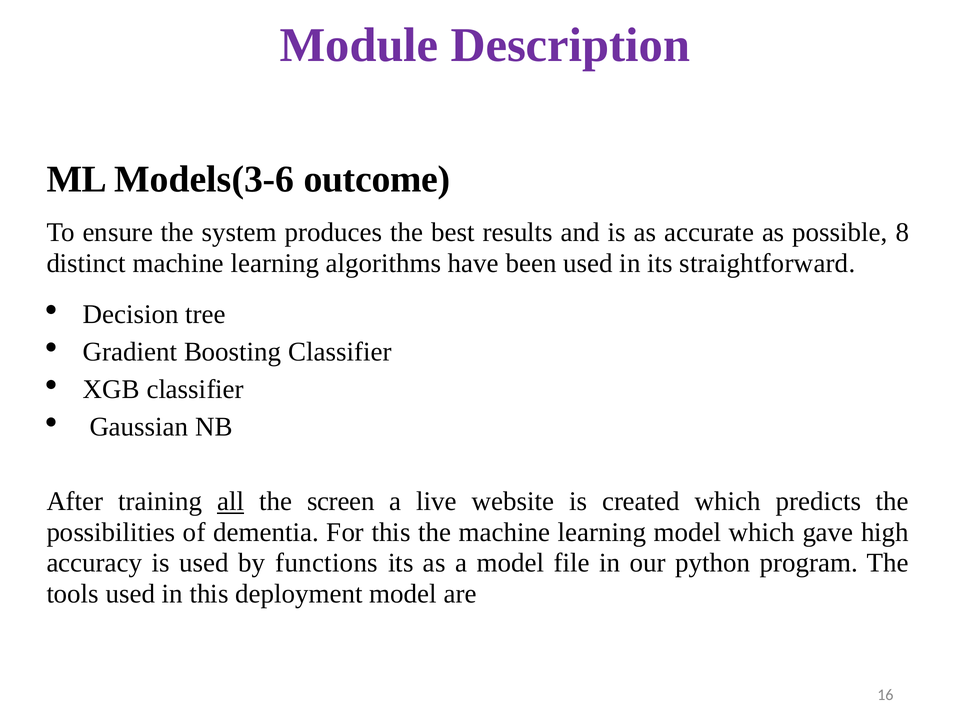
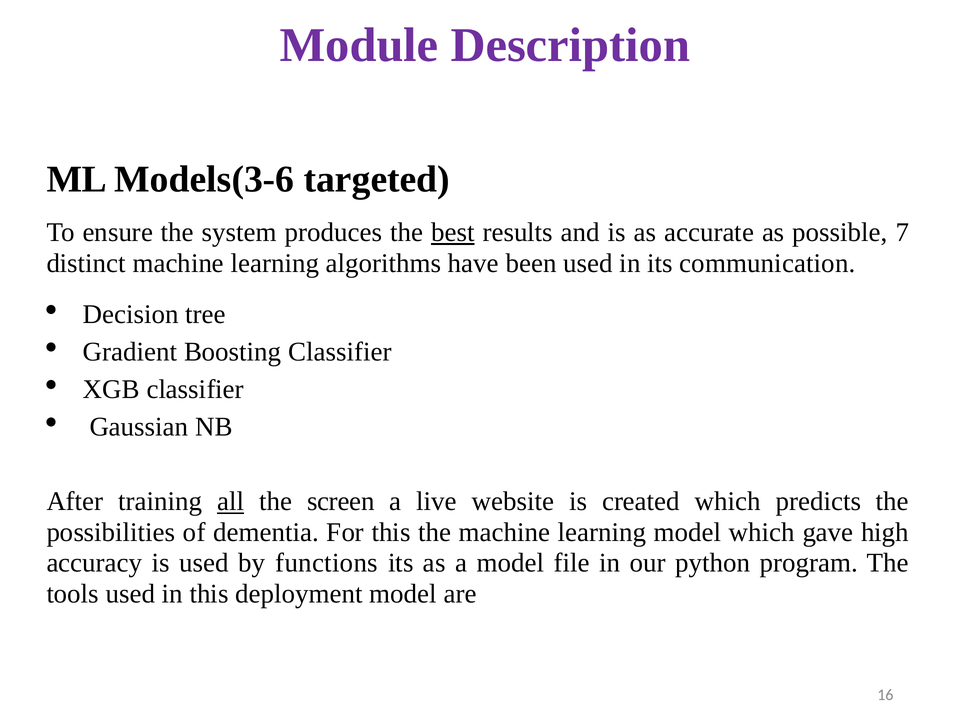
outcome: outcome -> targeted
best underline: none -> present
8: 8 -> 7
straightforward: straightforward -> communication
